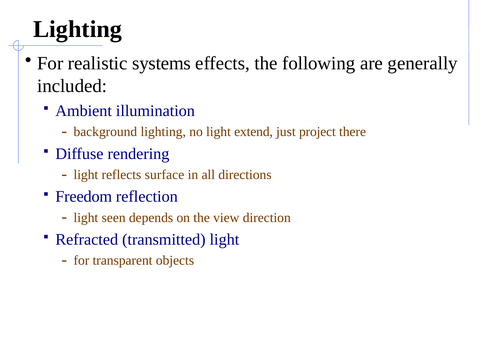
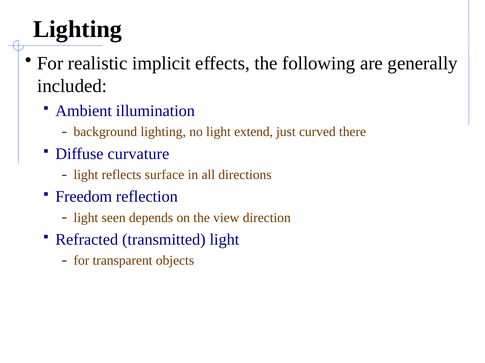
systems: systems -> implicit
project: project -> curved
rendering: rendering -> curvature
